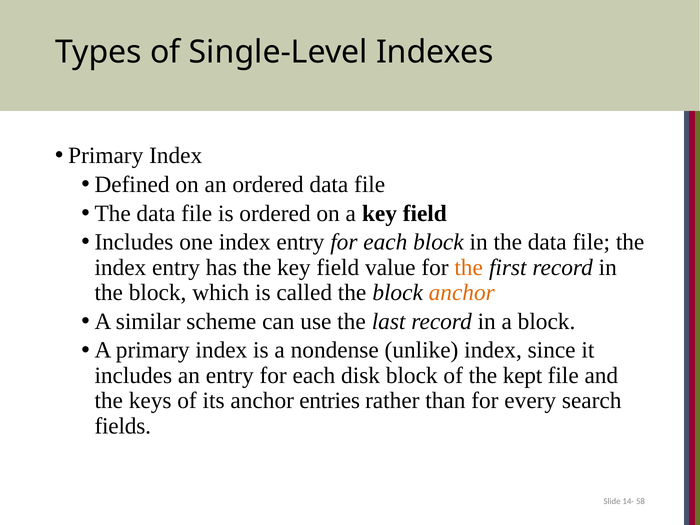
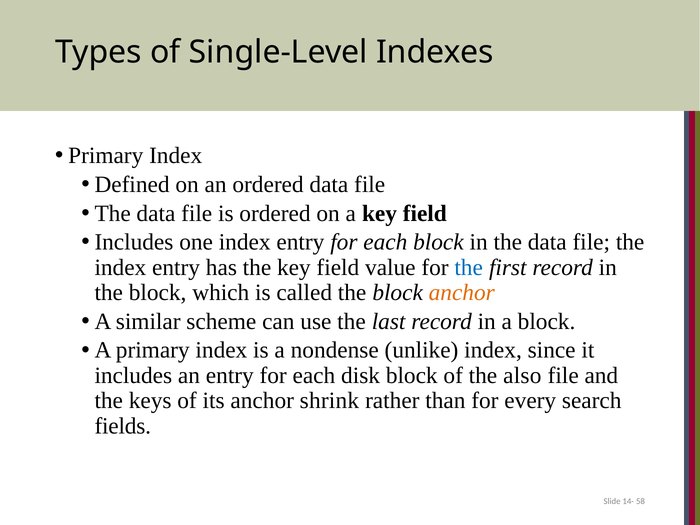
the at (469, 267) colour: orange -> blue
kept: kept -> also
entries: entries -> shrink
